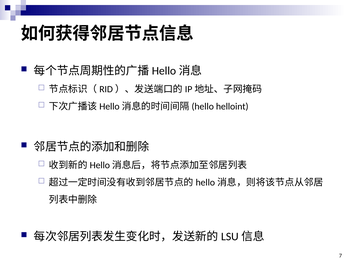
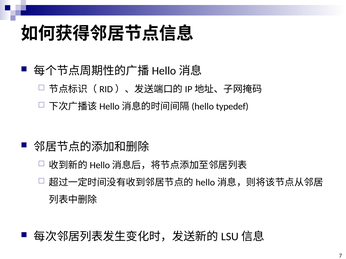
helloint: helloint -> typedef
